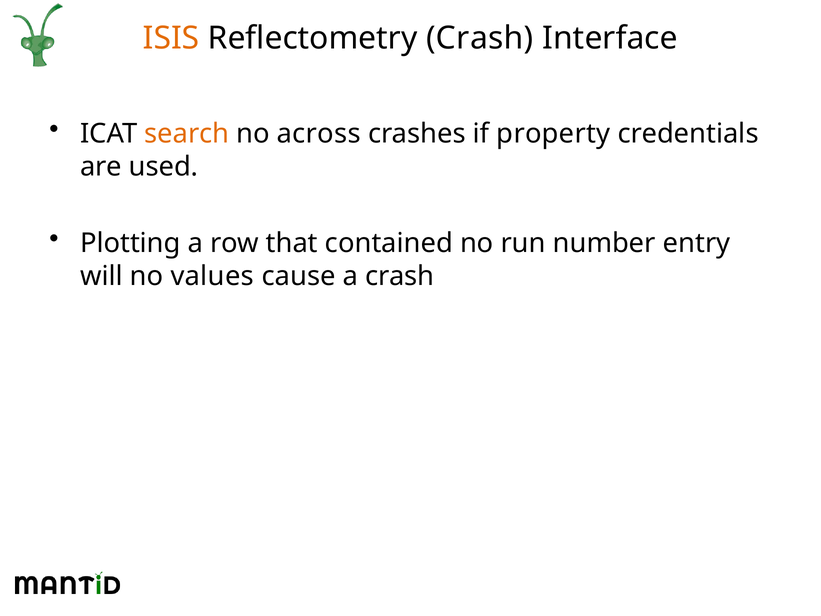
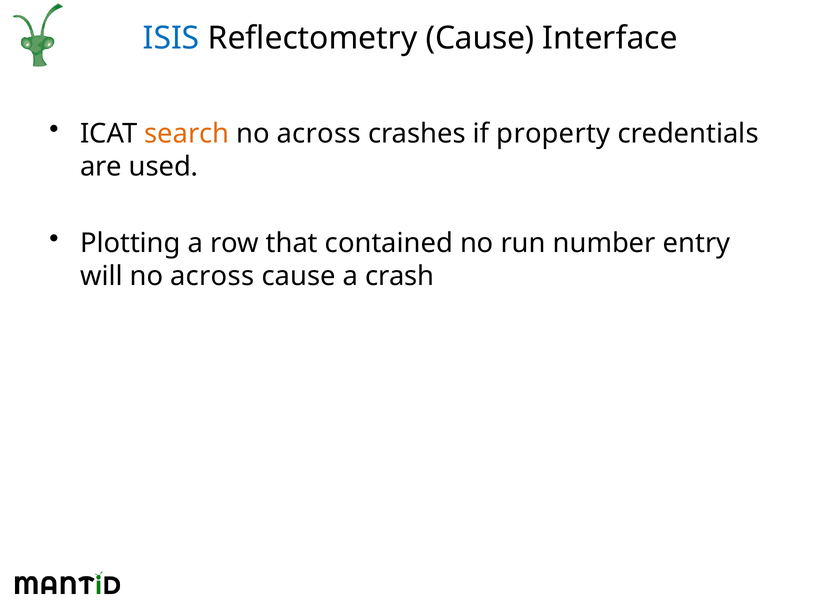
ISIS colour: orange -> blue
Reflectometry Crash: Crash -> Cause
will no values: values -> across
